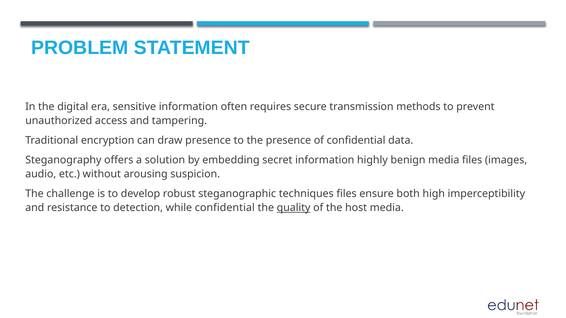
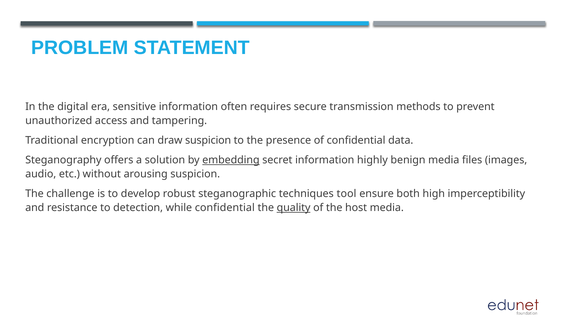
draw presence: presence -> suspicion
embedding underline: none -> present
techniques files: files -> tool
